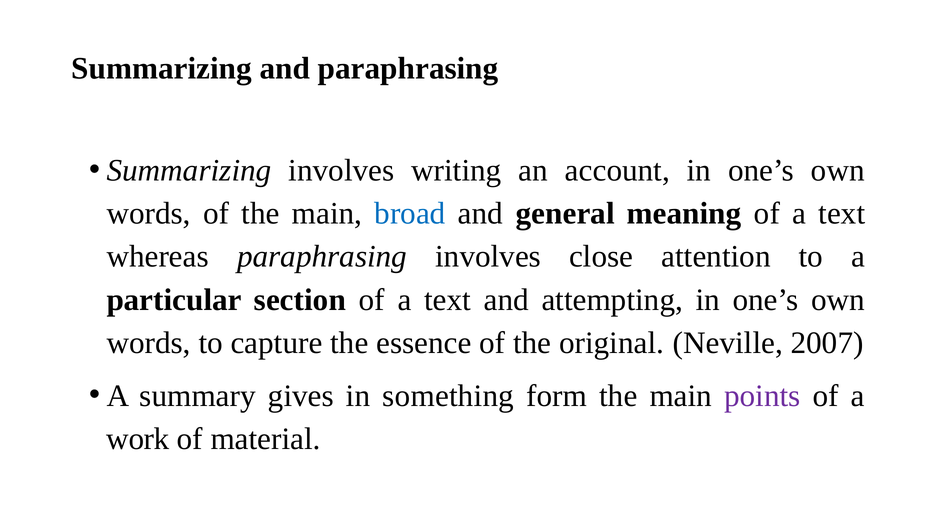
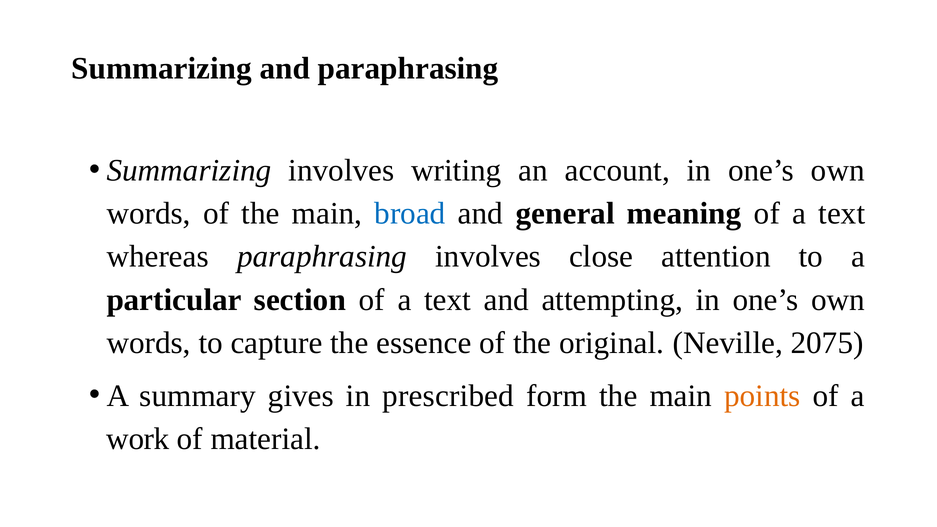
2007: 2007 -> 2075
something: something -> prescribed
points colour: purple -> orange
